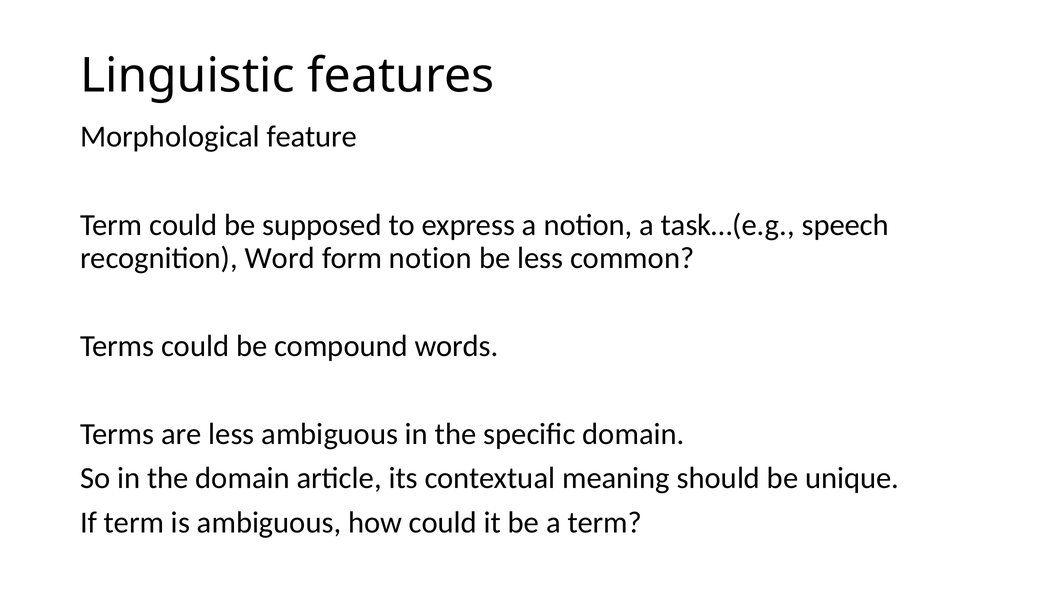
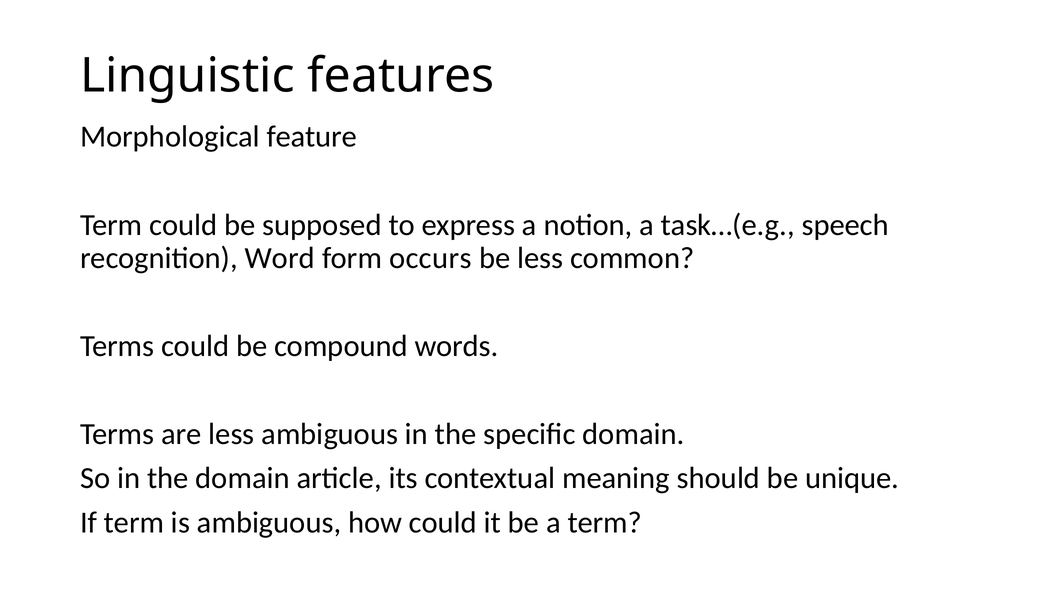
form notion: notion -> occurs
